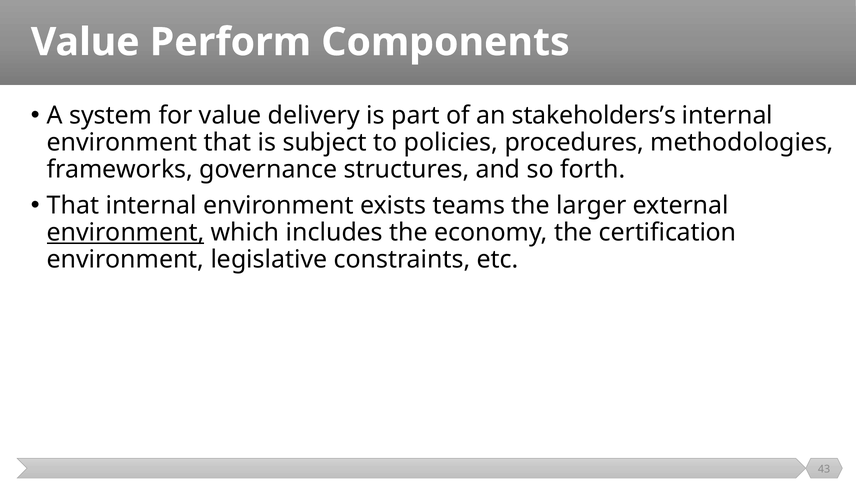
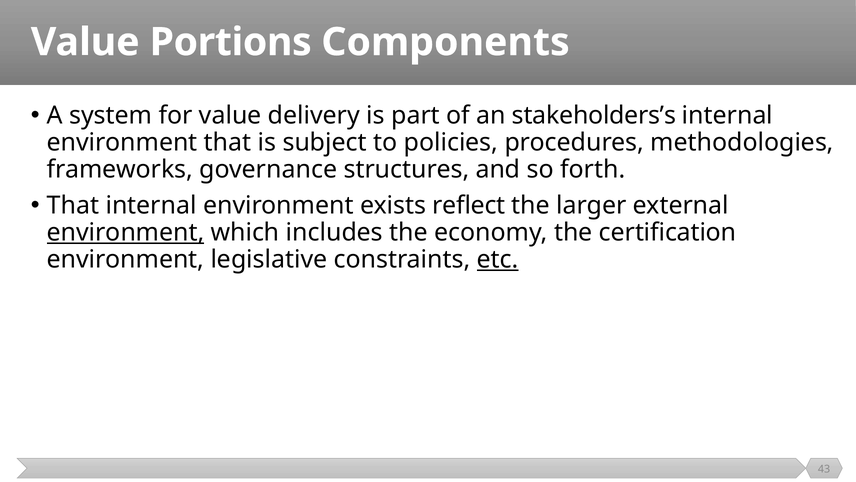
Perform: Perform -> Portions
teams: teams -> reflect
etc underline: none -> present
